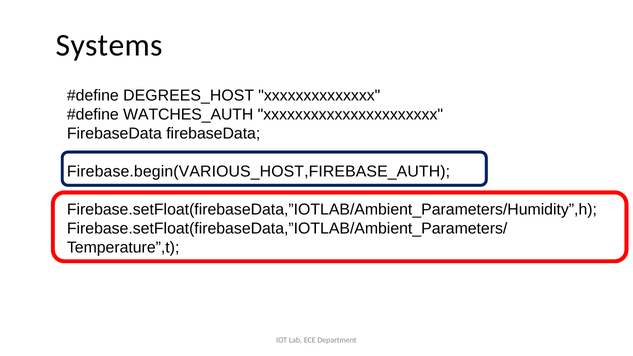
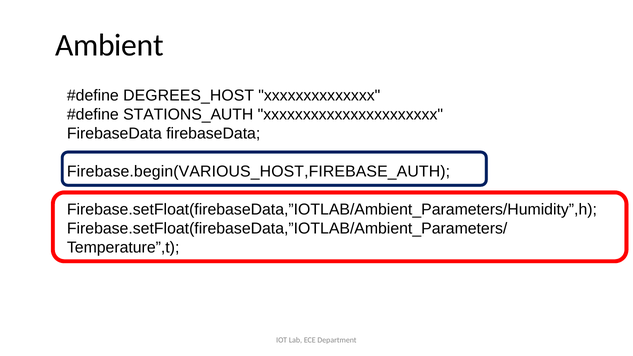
Systems: Systems -> Ambient
WATCHES_AUTH: WATCHES_AUTH -> STATIONS_AUTH
